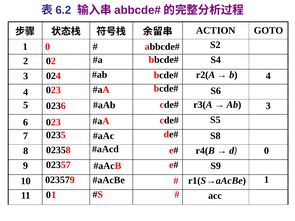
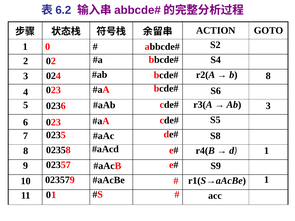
b 4: 4 -> 8
d 0: 0 -> 1
